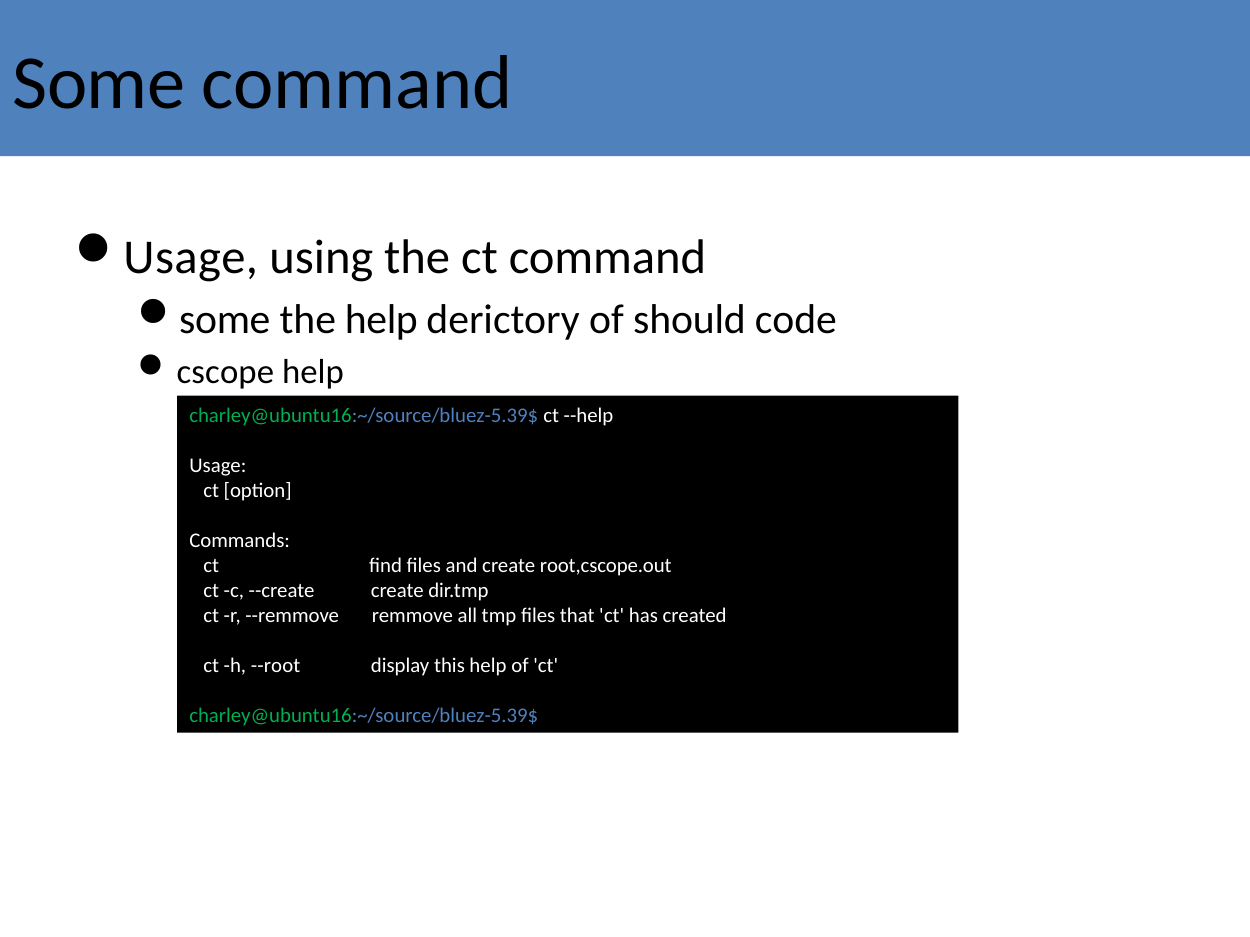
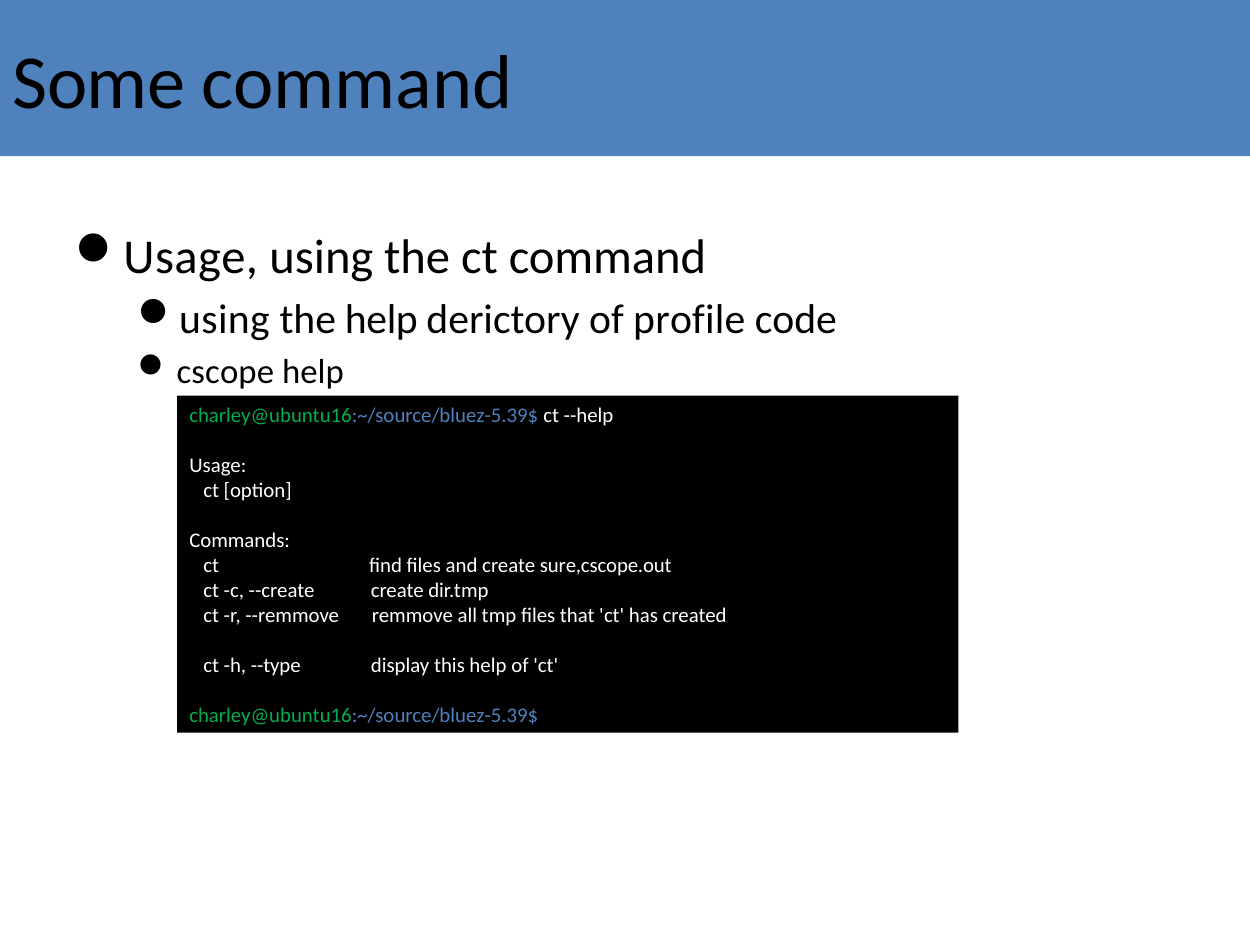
some at (225, 319): some -> using
should: should -> profile
root,cscope.out: root,cscope.out -> sure,cscope.out
--root: --root -> --type
